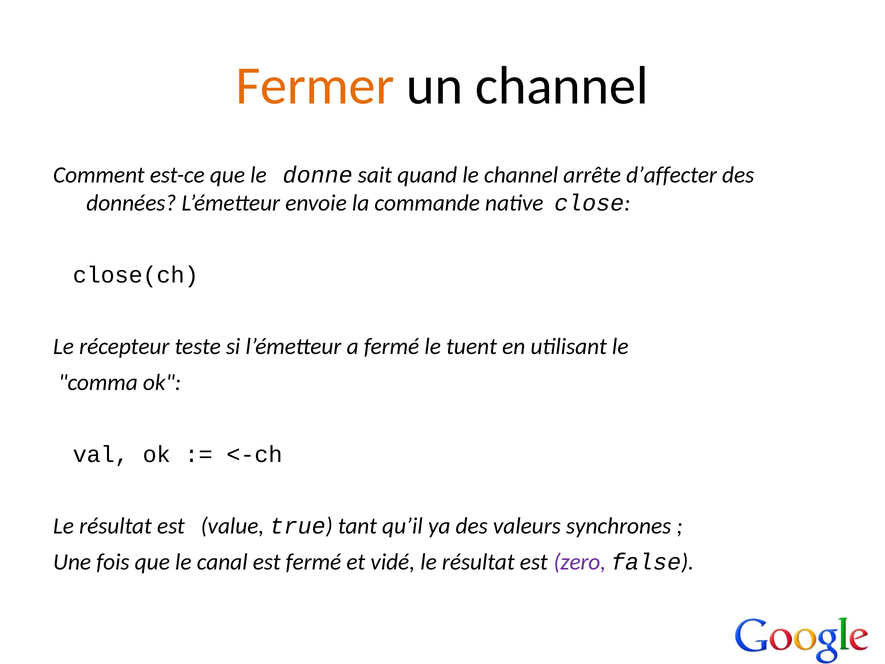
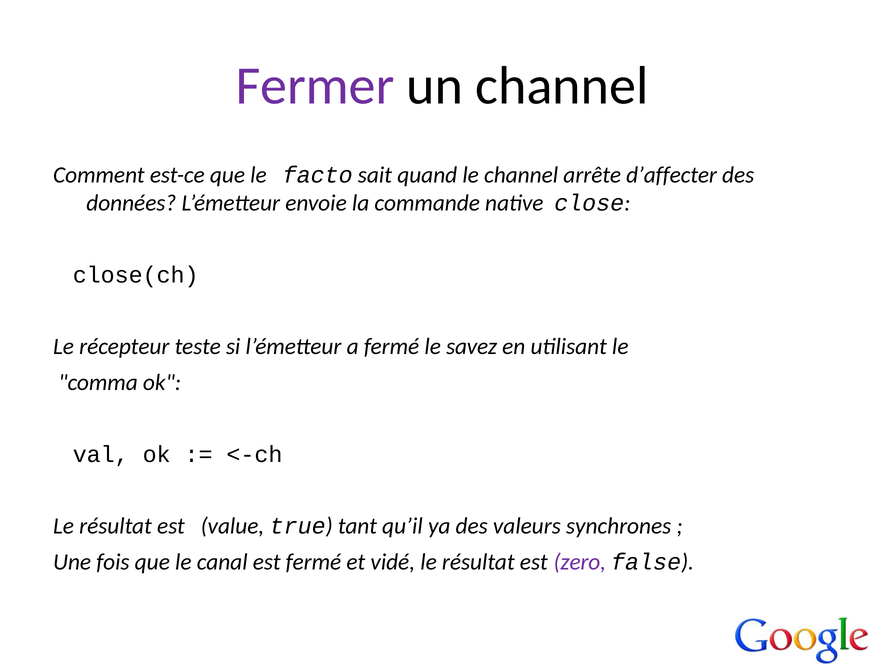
Fermer colour: orange -> purple
donne: donne -> facto
tuent: tuent -> savez
